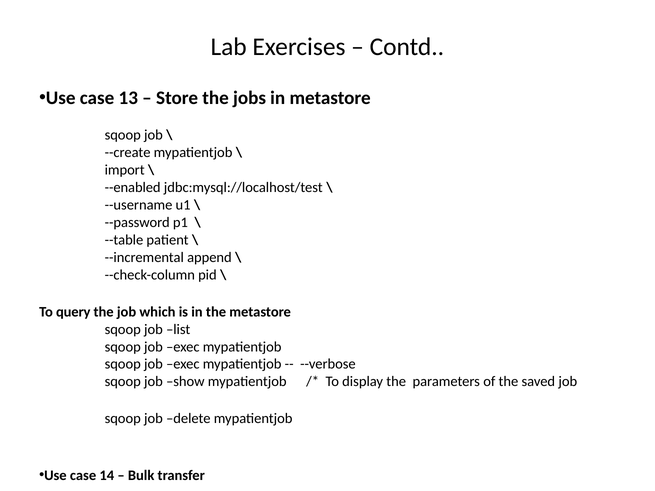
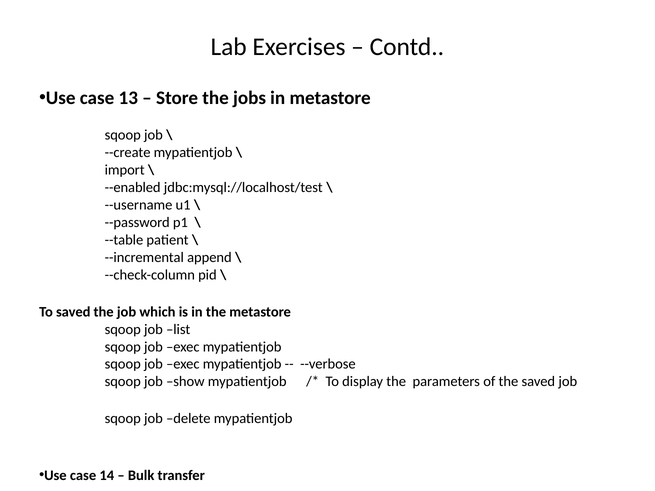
To query: query -> saved
